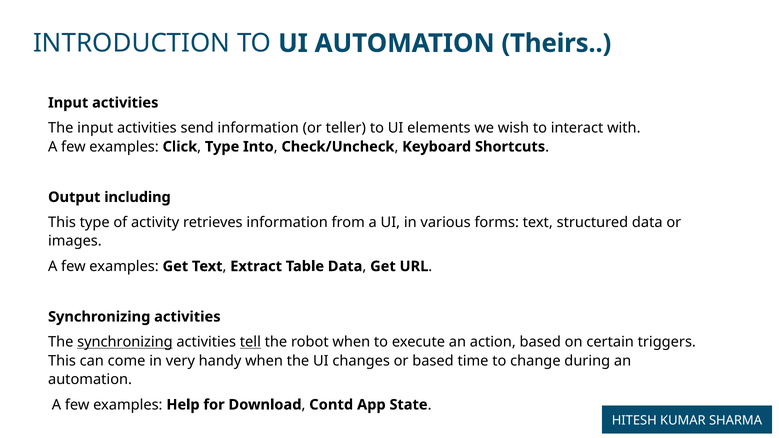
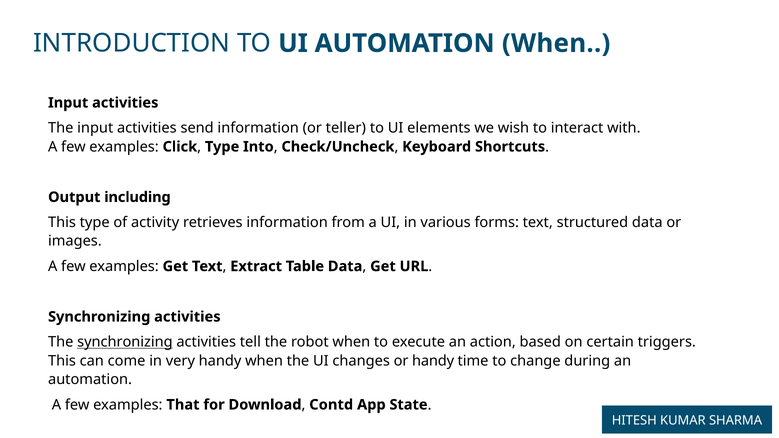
AUTOMATION Theirs: Theirs -> When
tell underline: present -> none
or based: based -> handy
Help: Help -> That
